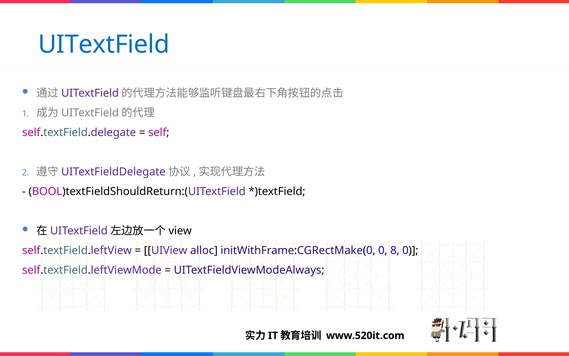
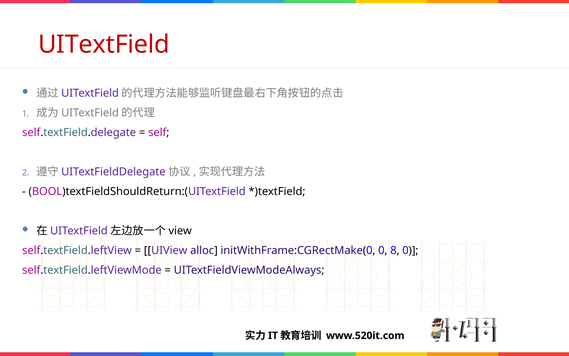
UITextField colour: blue -> red
